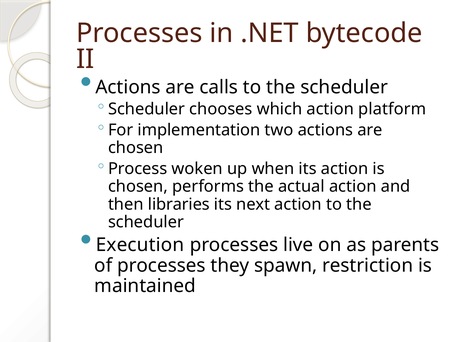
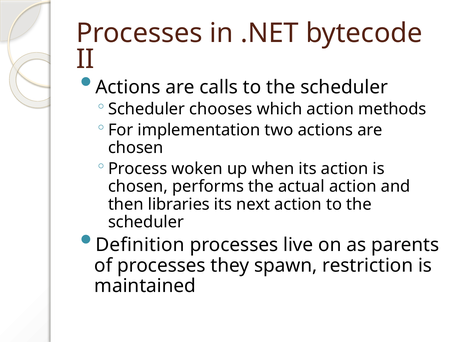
platform: platform -> methods
Execution: Execution -> Definition
